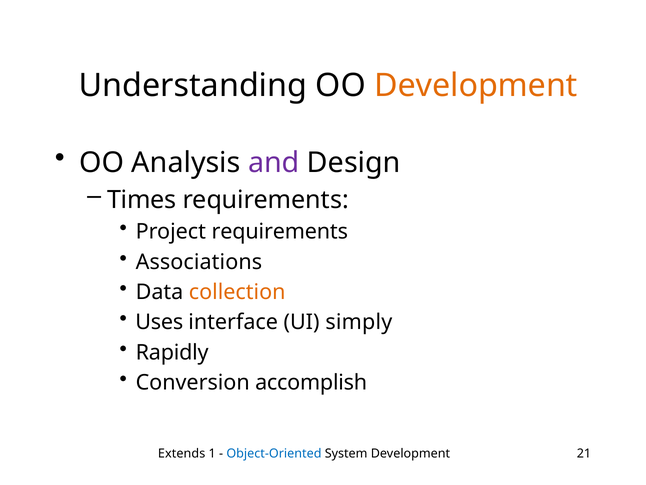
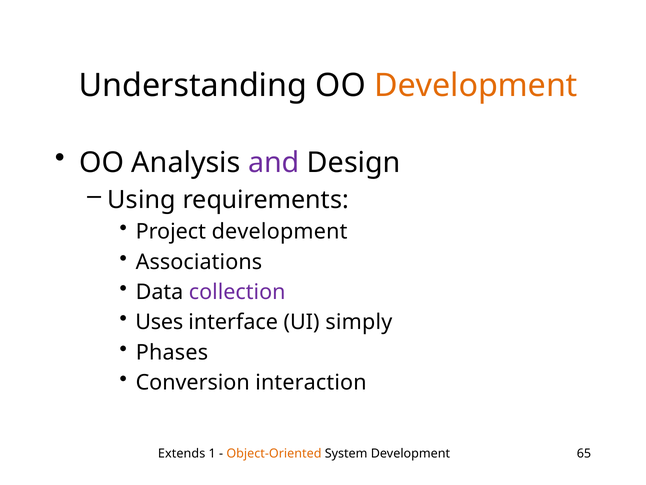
Times: Times -> Using
Project requirements: requirements -> development
collection colour: orange -> purple
Rapidly: Rapidly -> Phases
accomplish: accomplish -> interaction
Object-Oriented colour: blue -> orange
21: 21 -> 65
